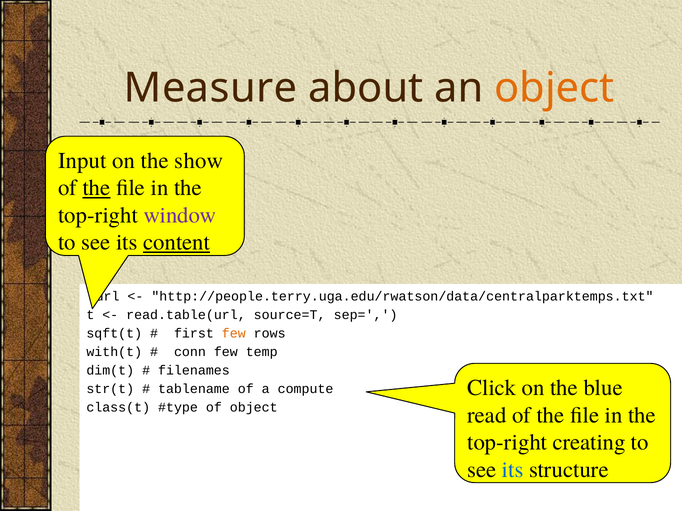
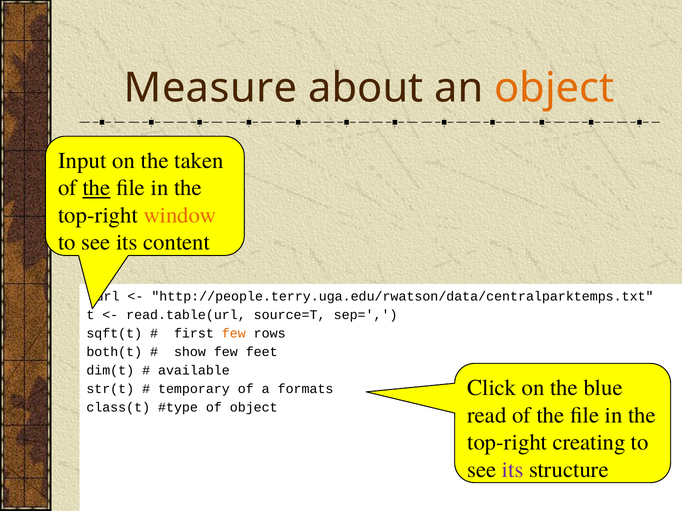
show: show -> taken
window colour: purple -> orange
content underline: present -> none
with(t: with(t -> both(t
conn: conn -> show
temp: temp -> feet
filenames: filenames -> available
tablename: tablename -> temporary
compute: compute -> formats
its at (513, 470) colour: blue -> purple
